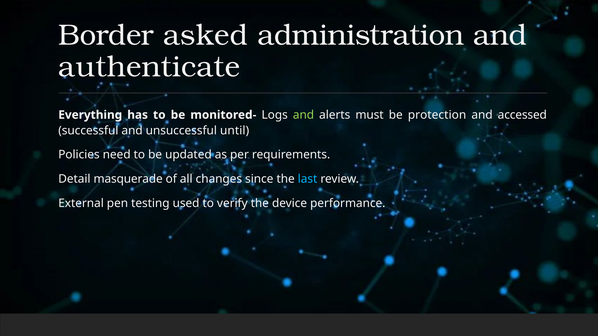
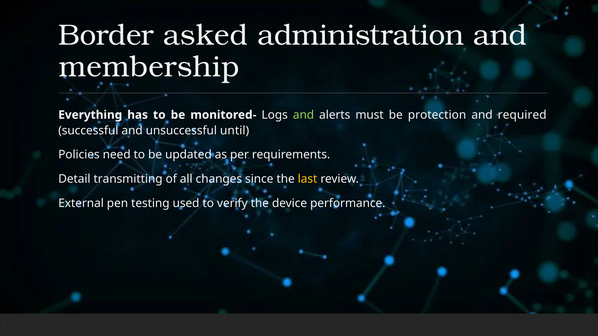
authenticate: authenticate -> membership
accessed: accessed -> required
masquerade: masquerade -> transmitting
last colour: light blue -> yellow
